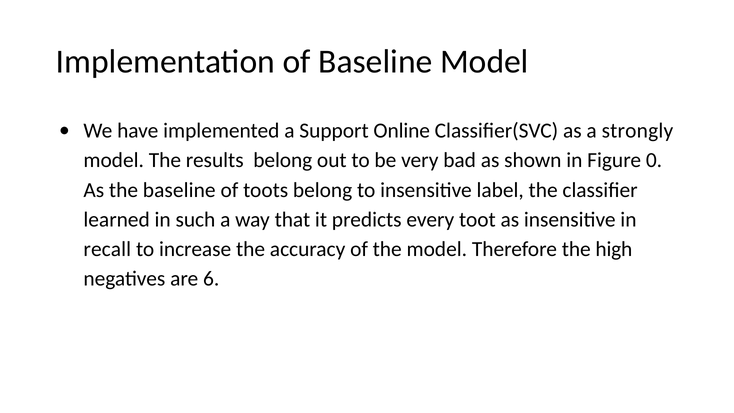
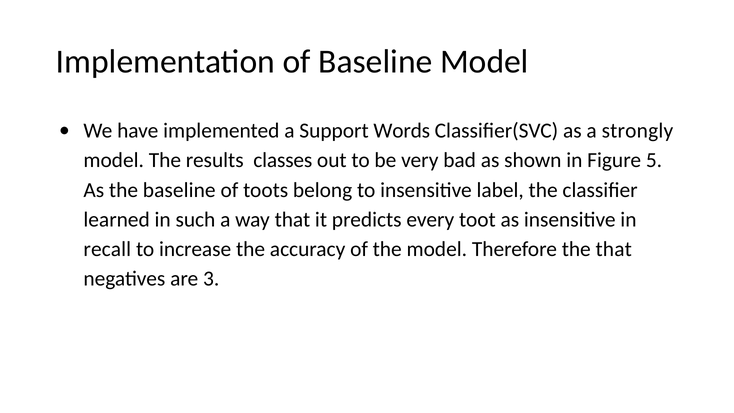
Online: Online -> Words
results belong: belong -> classes
0: 0 -> 5
the high: high -> that
6: 6 -> 3
